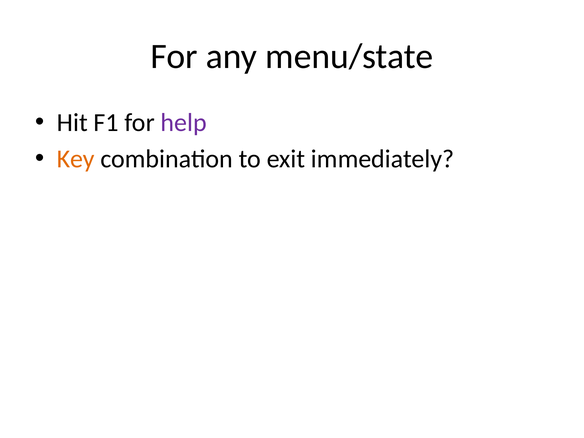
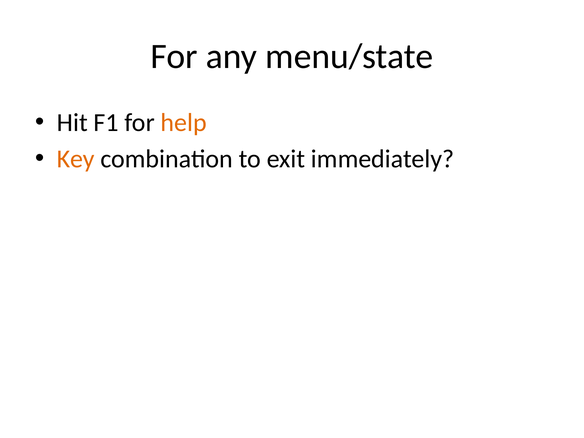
help colour: purple -> orange
